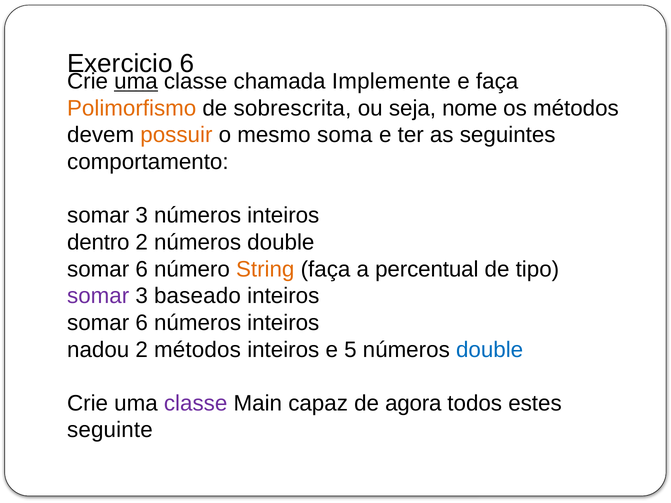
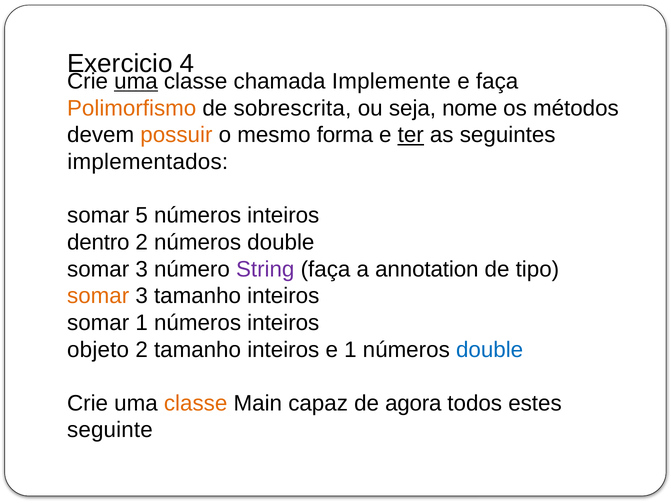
Exercicio 6: 6 -> 4
soma: soma -> forma
ter underline: none -> present
comportamento: comportamento -> implementados
3 at (142, 216): 3 -> 5
6 at (142, 269): 6 -> 3
String colour: orange -> purple
percentual: percentual -> annotation
somar at (98, 296) colour: purple -> orange
3 baseado: baseado -> tamanho
6 at (142, 323): 6 -> 1
nadou: nadou -> objeto
2 métodos: métodos -> tamanho
e 5: 5 -> 1
classe at (196, 403) colour: purple -> orange
